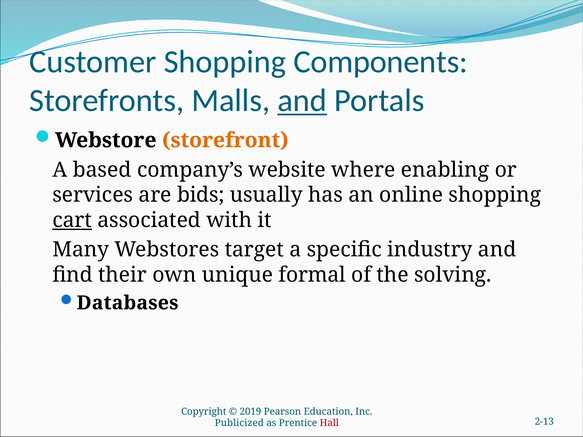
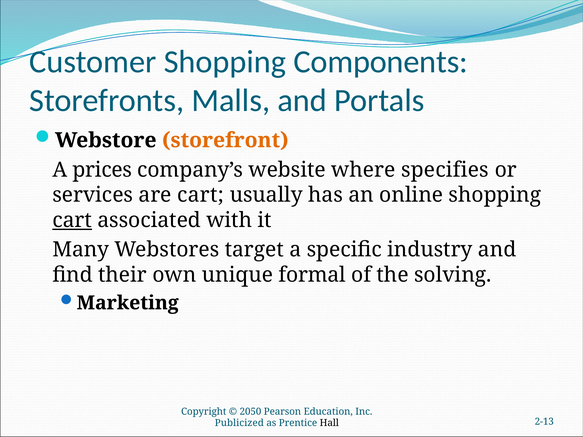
and at (302, 101) underline: present -> none
based: based -> prices
enabling: enabling -> specifies
are bids: bids -> cart
Databases: Databases -> Marketing
2019: 2019 -> 2050
Hall colour: red -> black
